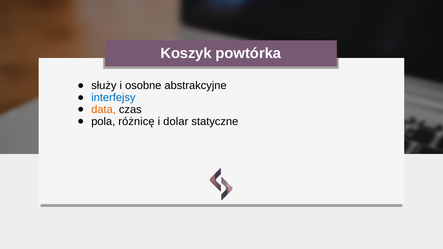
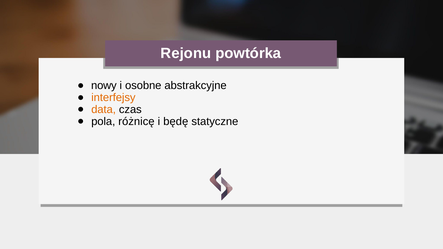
Koszyk: Koszyk -> Rejonu
służy: służy -> nowy
interfejsy colour: blue -> orange
dolar: dolar -> będę
